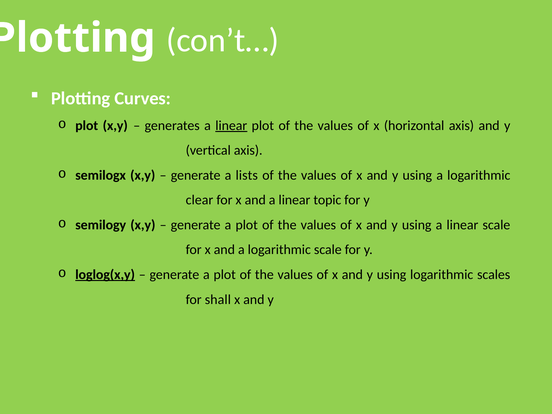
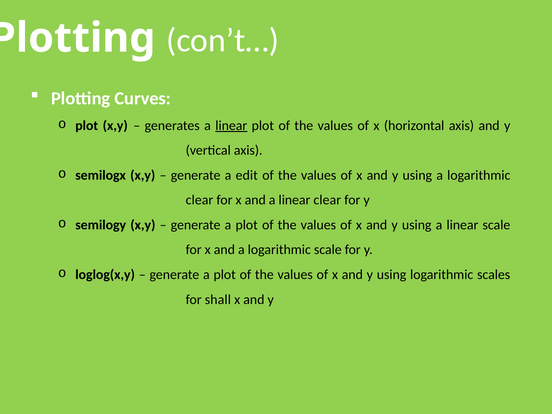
lists: lists -> edit
linear topic: topic -> clear
loglog(x,y underline: present -> none
